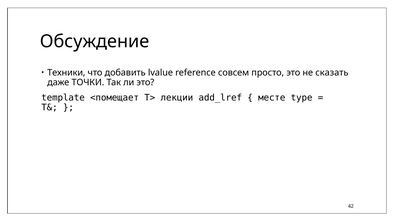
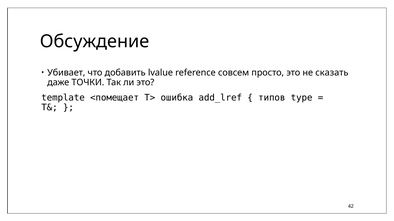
Техники: Техники -> Убивает
лекции: лекции -> ошибка
месте: месте -> типов
